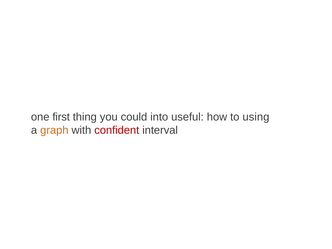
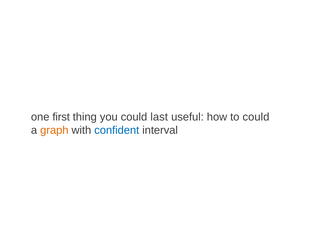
into: into -> last
to using: using -> could
confident colour: red -> blue
